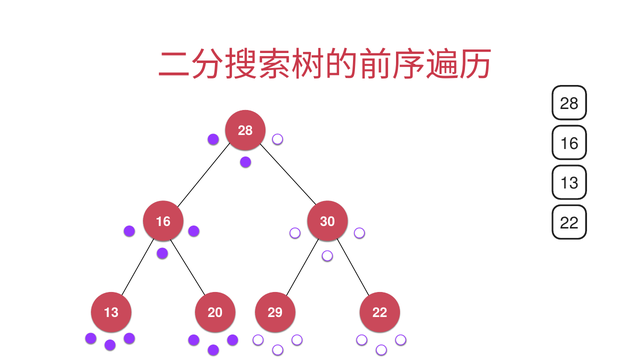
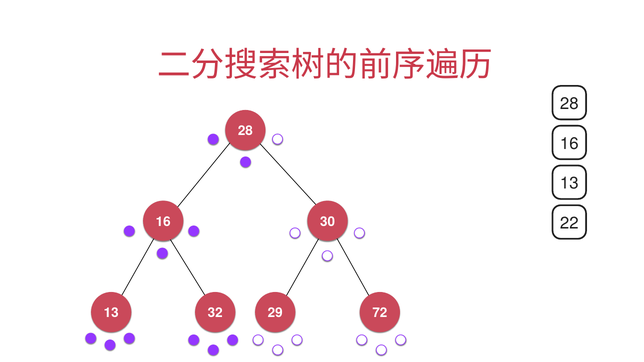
20: 20 -> 32
29 22: 22 -> 72
